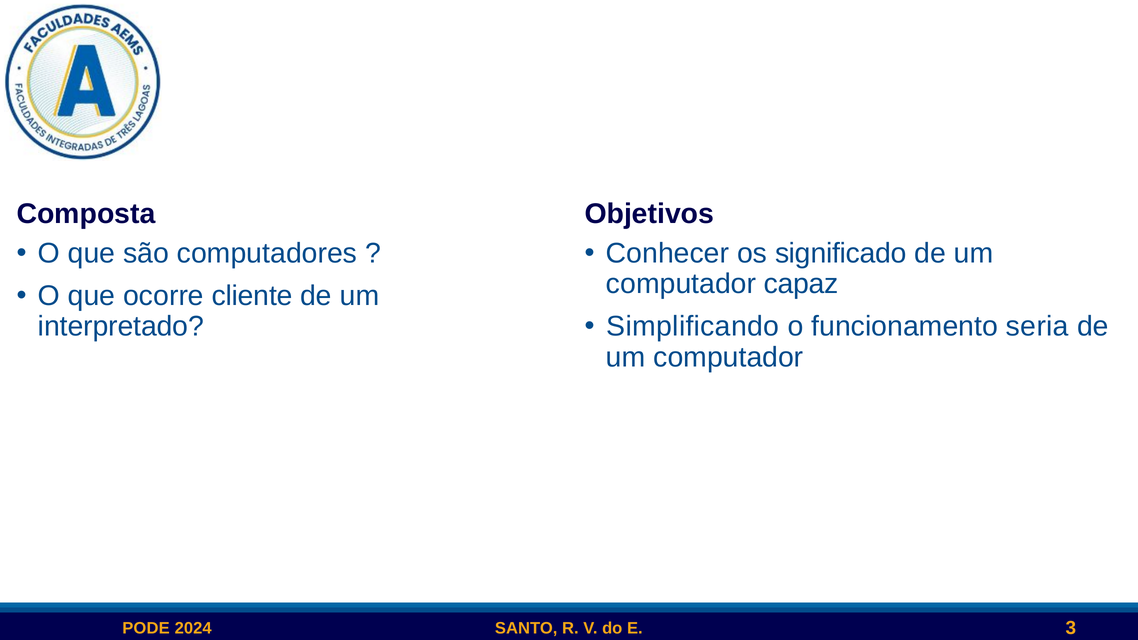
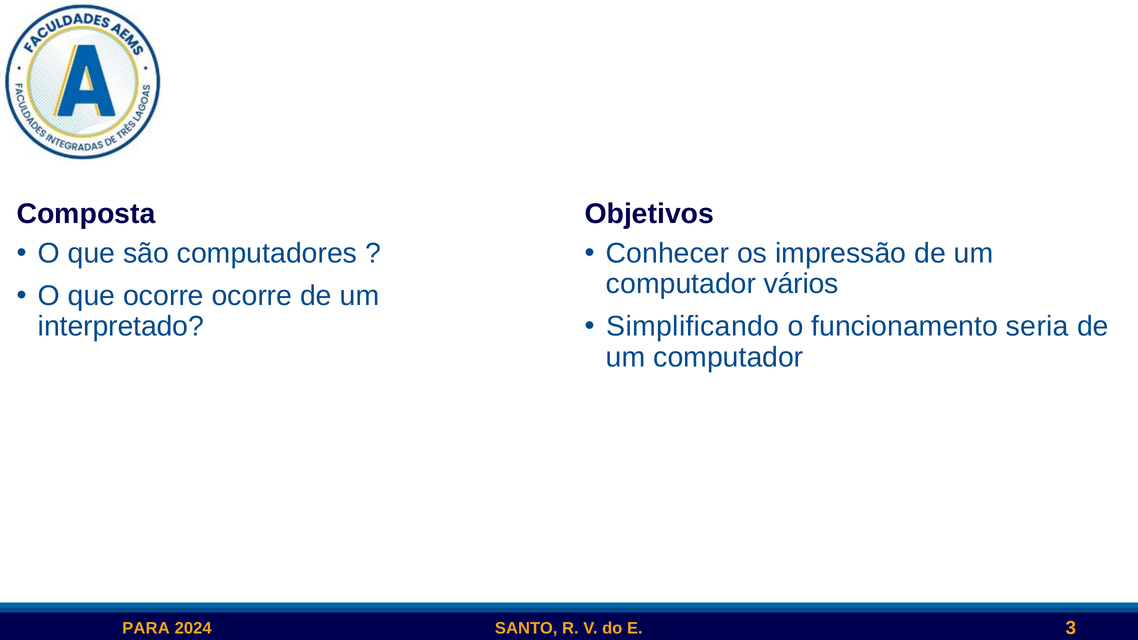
significado: significado -> impressão
capaz: capaz -> vários
ocorre cliente: cliente -> ocorre
PODE: PODE -> PARA
